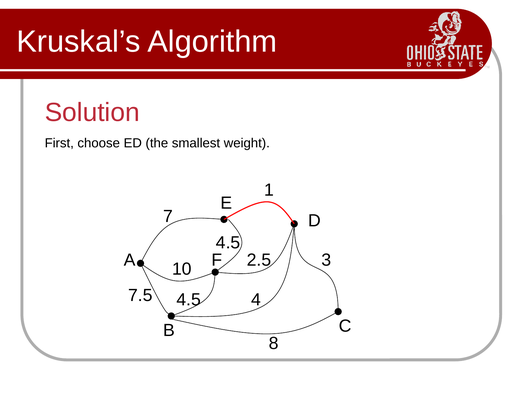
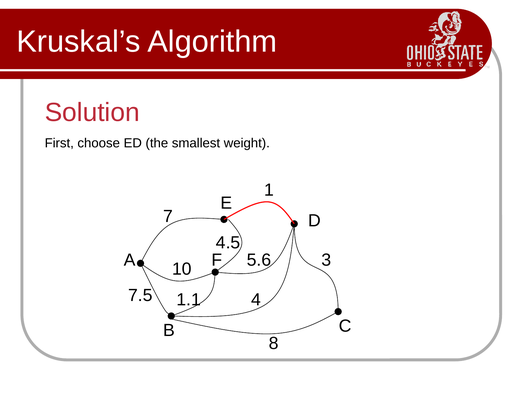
2.5: 2.5 -> 5.6
4.5 at (189, 300): 4.5 -> 1.1
